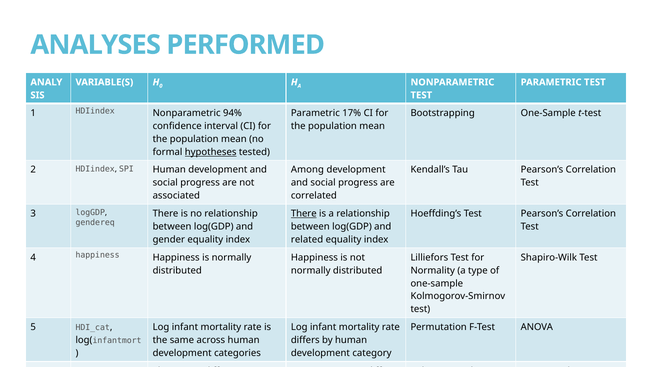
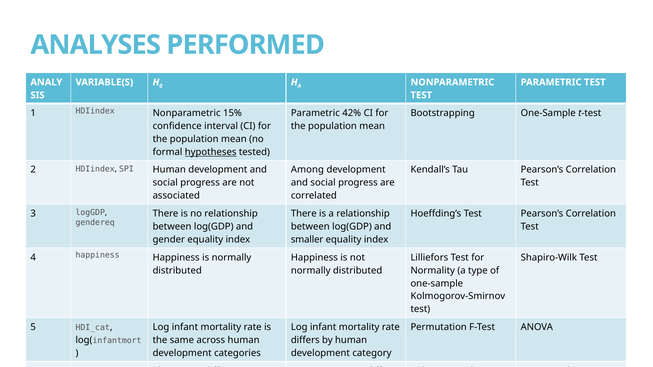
94%: 94% -> 15%
17%: 17% -> 42%
There at (304, 214) underline: present -> none
related: related -> smaller
